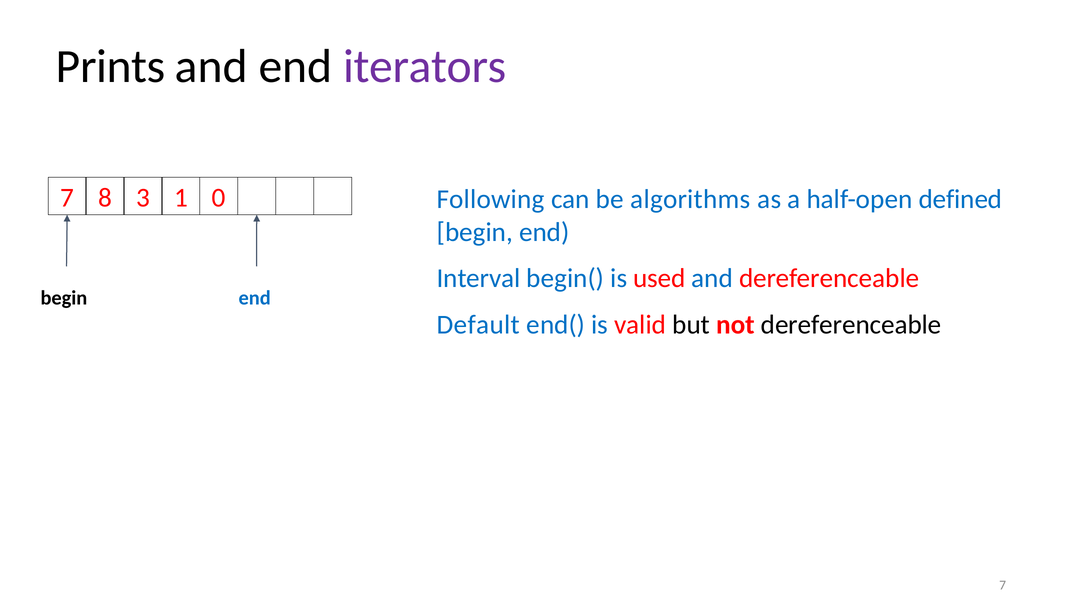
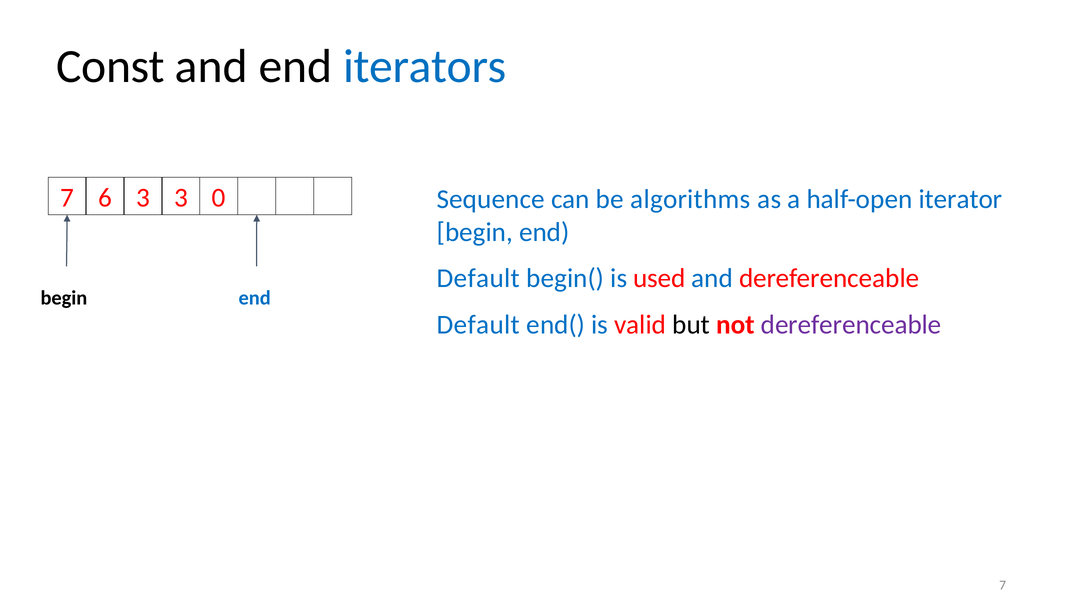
Prints: Prints -> Const
iterators colour: purple -> blue
8: 8 -> 6
3 1: 1 -> 3
Following: Following -> Sequence
defined: defined -> iterator
Interval at (479, 278): Interval -> Default
dereferenceable at (851, 324) colour: black -> purple
